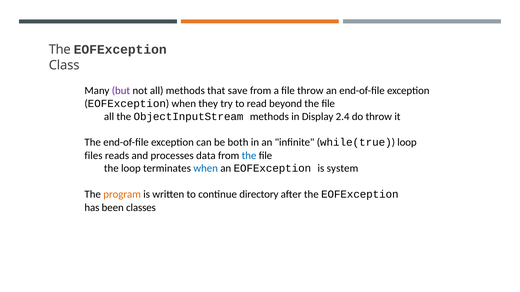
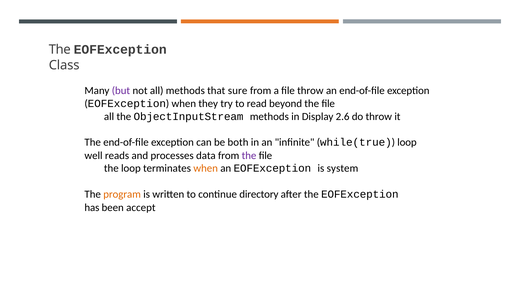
save: save -> sure
2.4: 2.4 -> 2.6
files: files -> well
the at (249, 156) colour: blue -> purple
when at (206, 169) colour: blue -> orange
classes: classes -> accept
